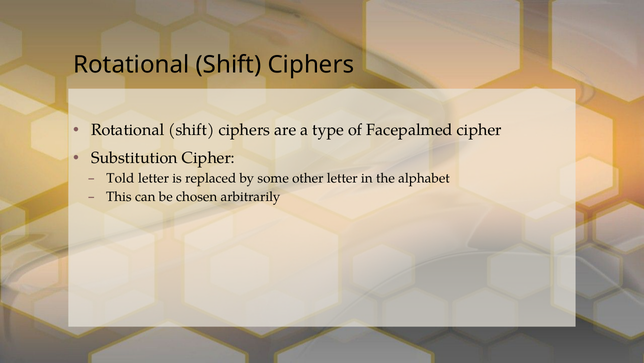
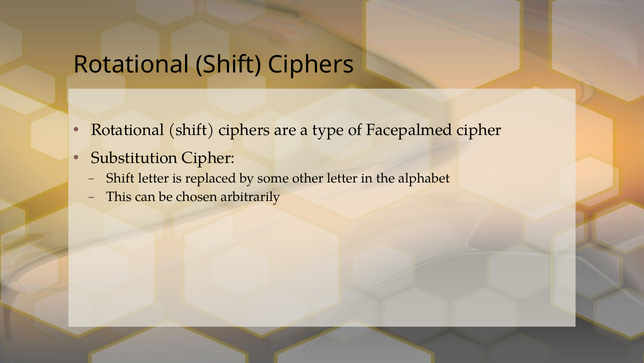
Told at (120, 178): Told -> Shift
